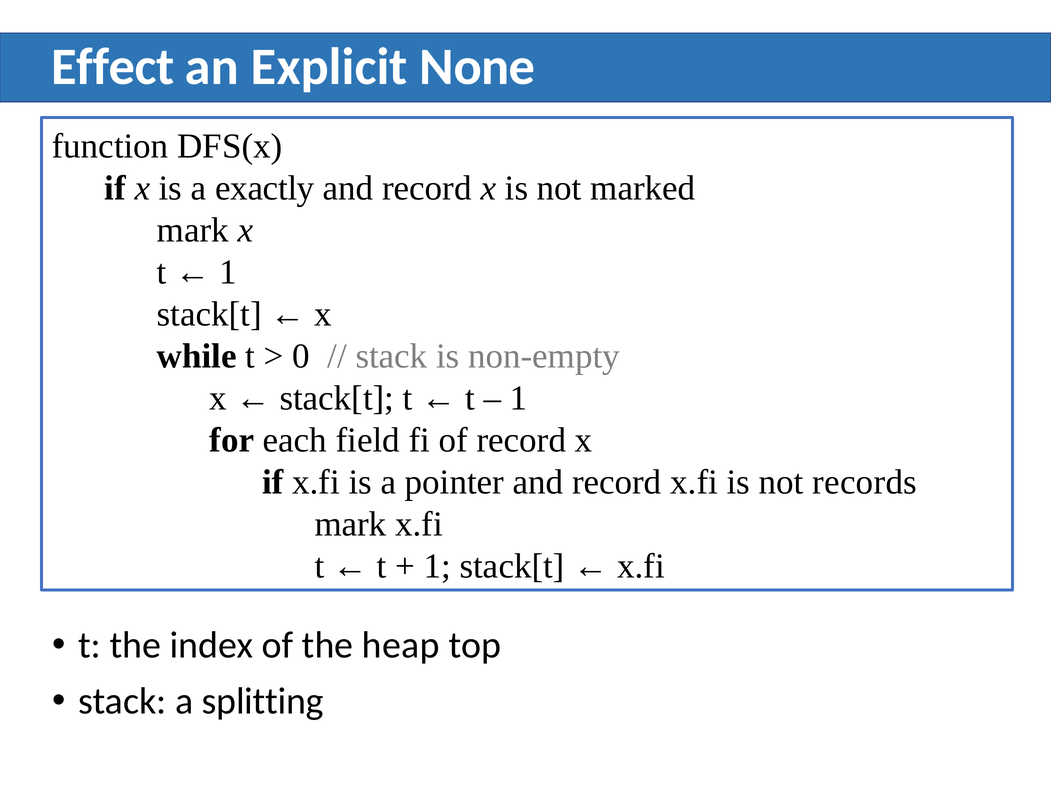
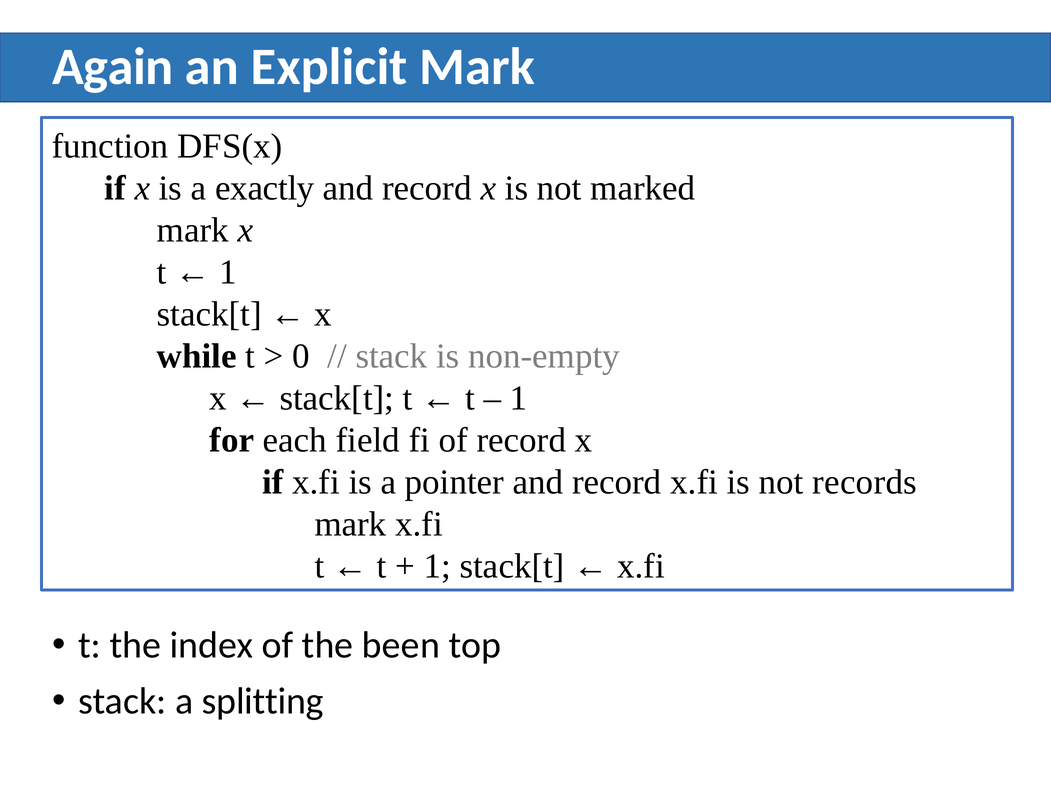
Effect: Effect -> Again
Explicit None: None -> Mark
heap: heap -> been
